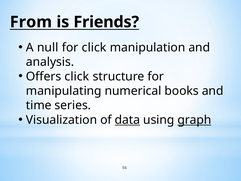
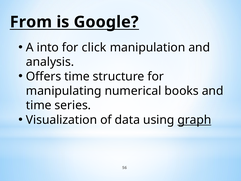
Friends: Friends -> Google
null: null -> into
Offers click: click -> time
data underline: present -> none
